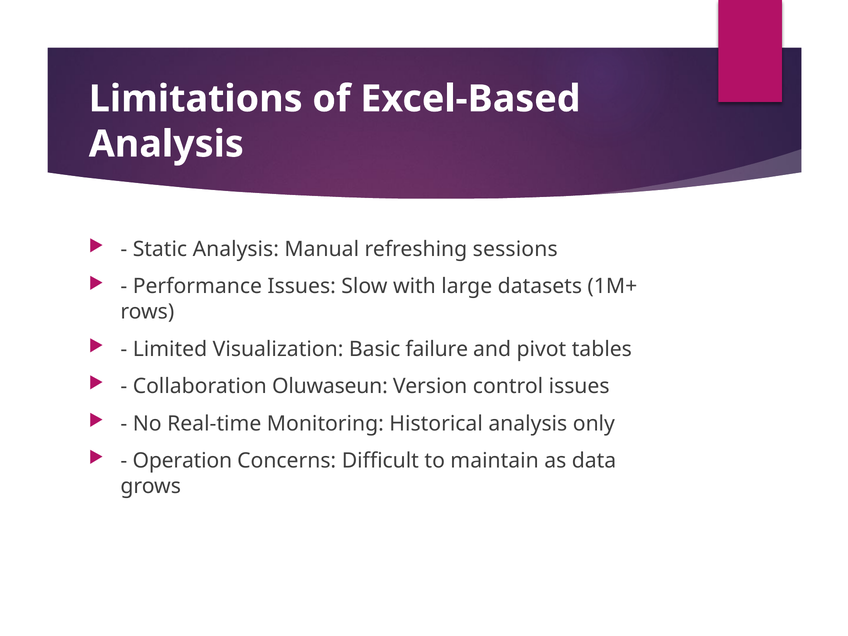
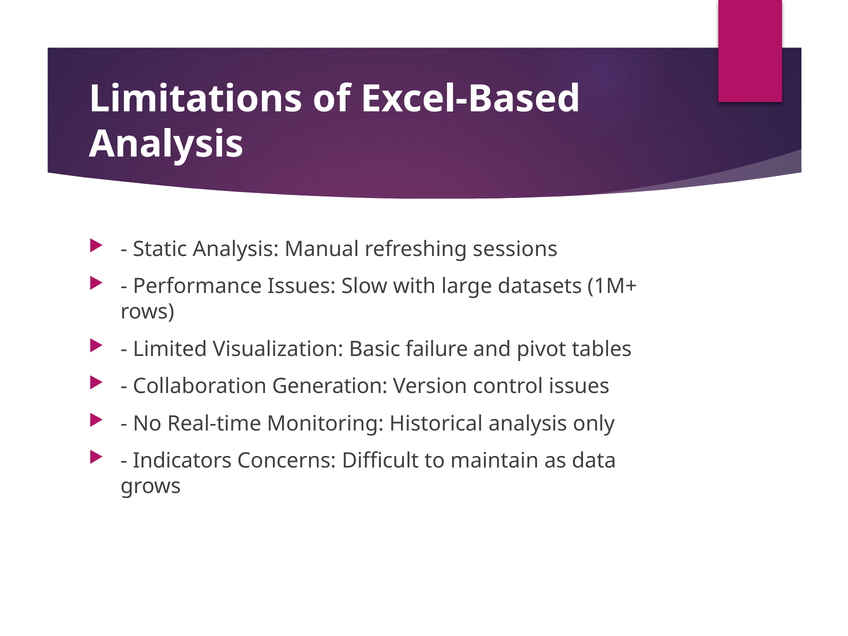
Oluwaseun: Oluwaseun -> Generation
Operation: Operation -> Indicators
